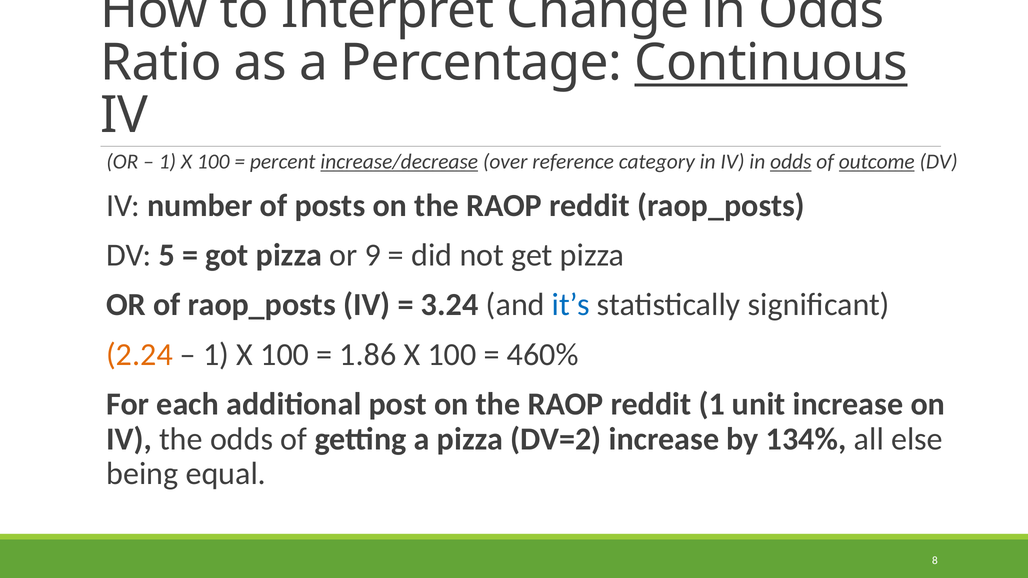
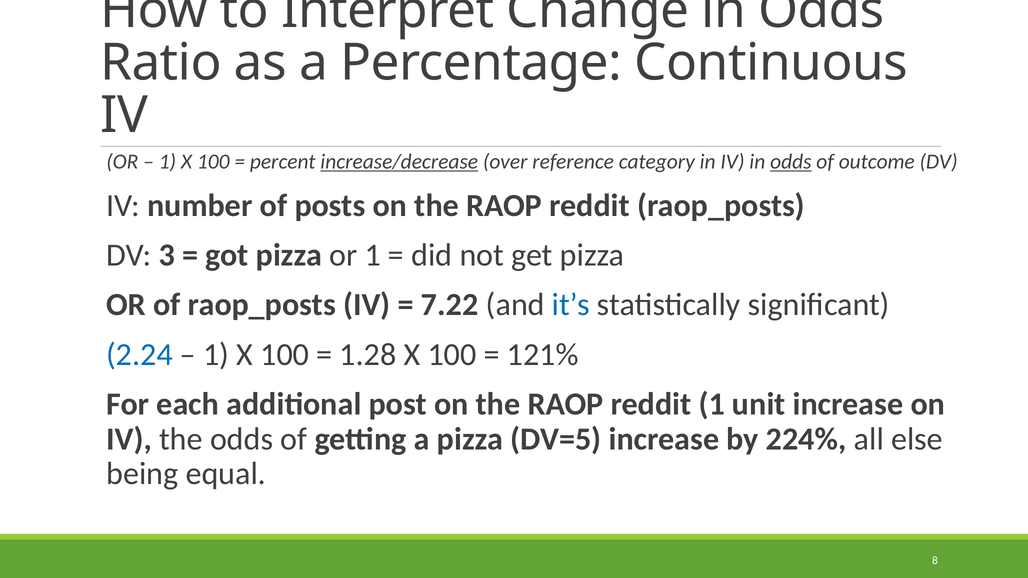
Continuous underline: present -> none
outcome underline: present -> none
5: 5 -> 3
or 9: 9 -> 1
3.24: 3.24 -> 7.22
2.24 colour: orange -> blue
1.86: 1.86 -> 1.28
460%: 460% -> 121%
DV=2: DV=2 -> DV=5
134%: 134% -> 224%
